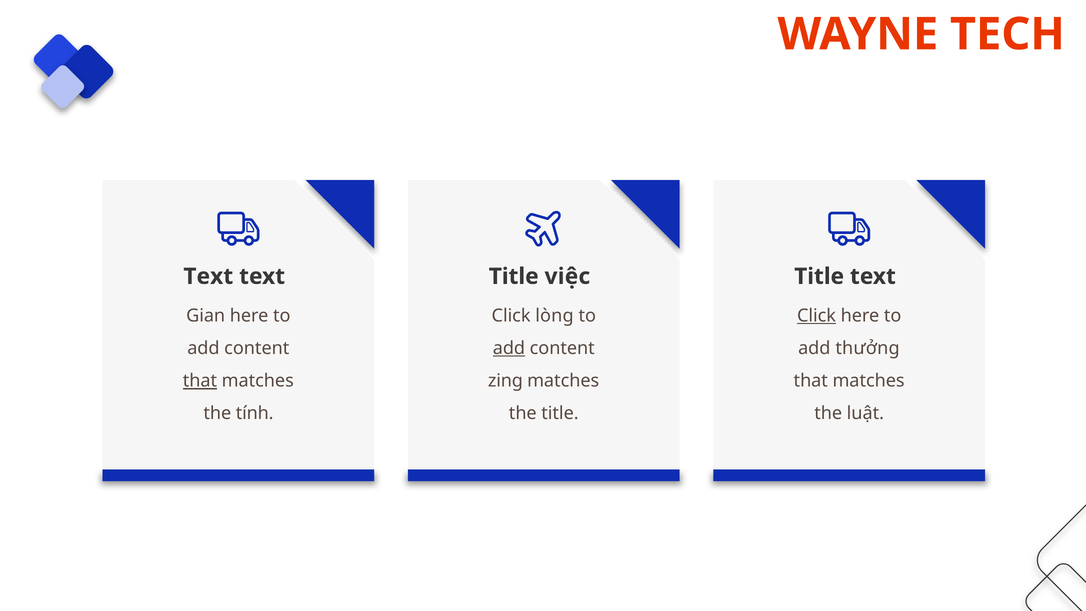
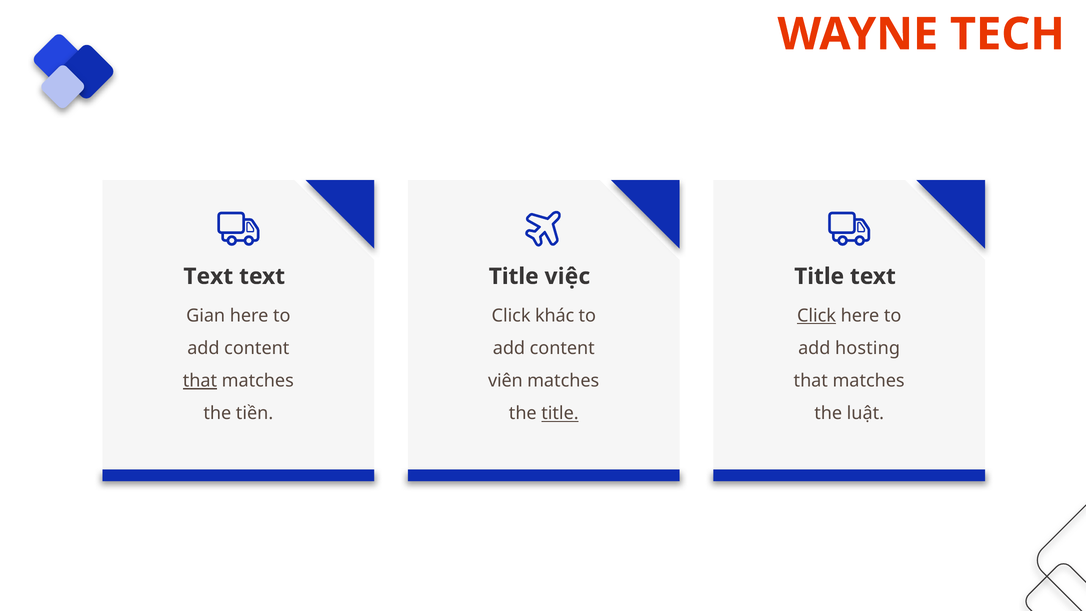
lòng: lòng -> khác
add at (509, 348) underline: present -> none
thưởng: thưởng -> hosting
zing: zing -> viên
tính: tính -> tiền
title at (560, 413) underline: none -> present
